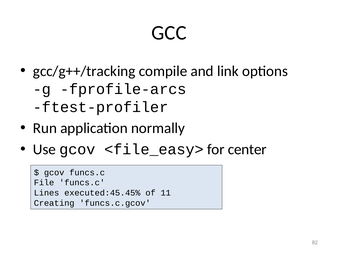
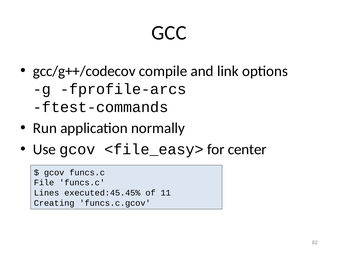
gcc/g++/tracking: gcc/g++/tracking -> gcc/g++/codecov
ftest-profiler: ftest-profiler -> ftest-commands
